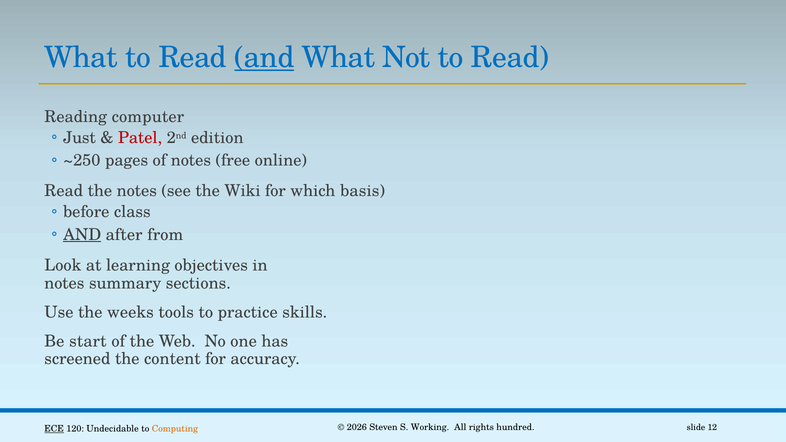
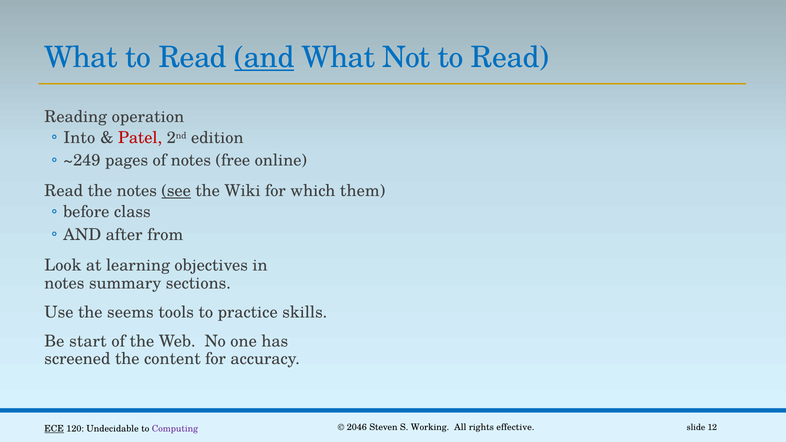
computer: computer -> operation
Just: Just -> Into
~250: ~250 -> ~249
see underline: none -> present
basis: basis -> them
AND at (82, 235) underline: present -> none
weeks: weeks -> seems
2026: 2026 -> 2046
hundred: hundred -> effective
Computing colour: orange -> purple
